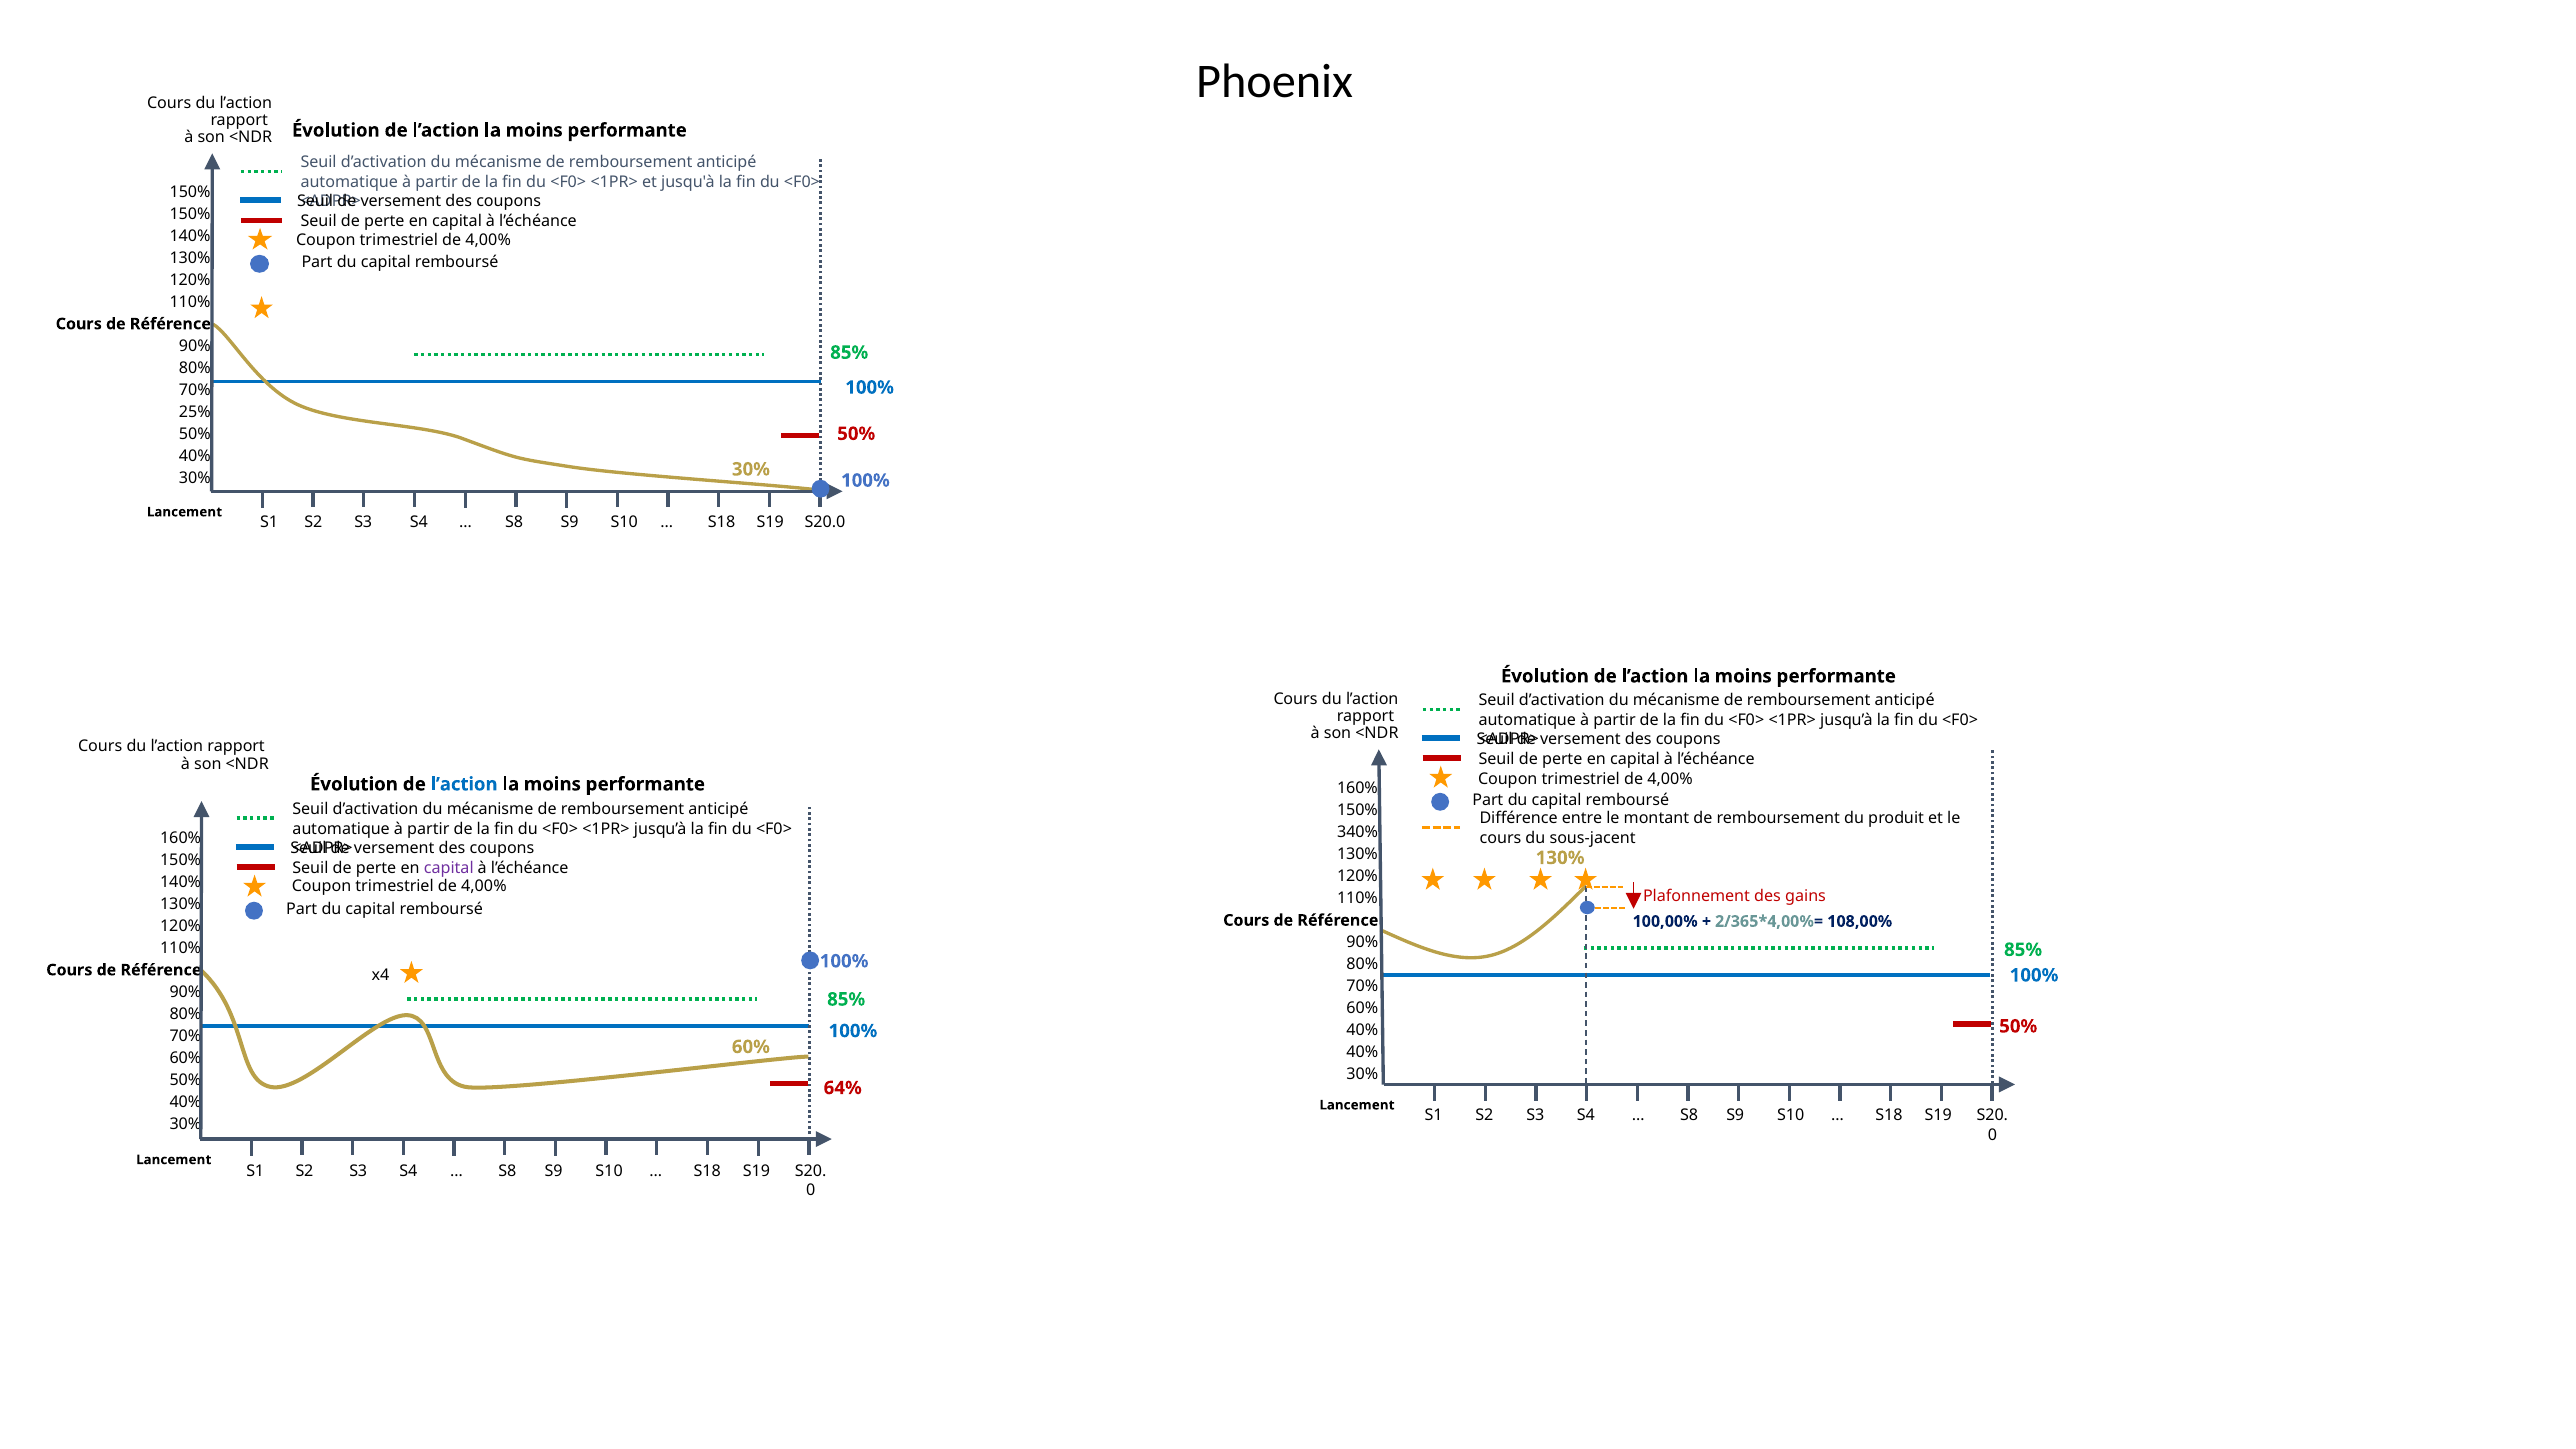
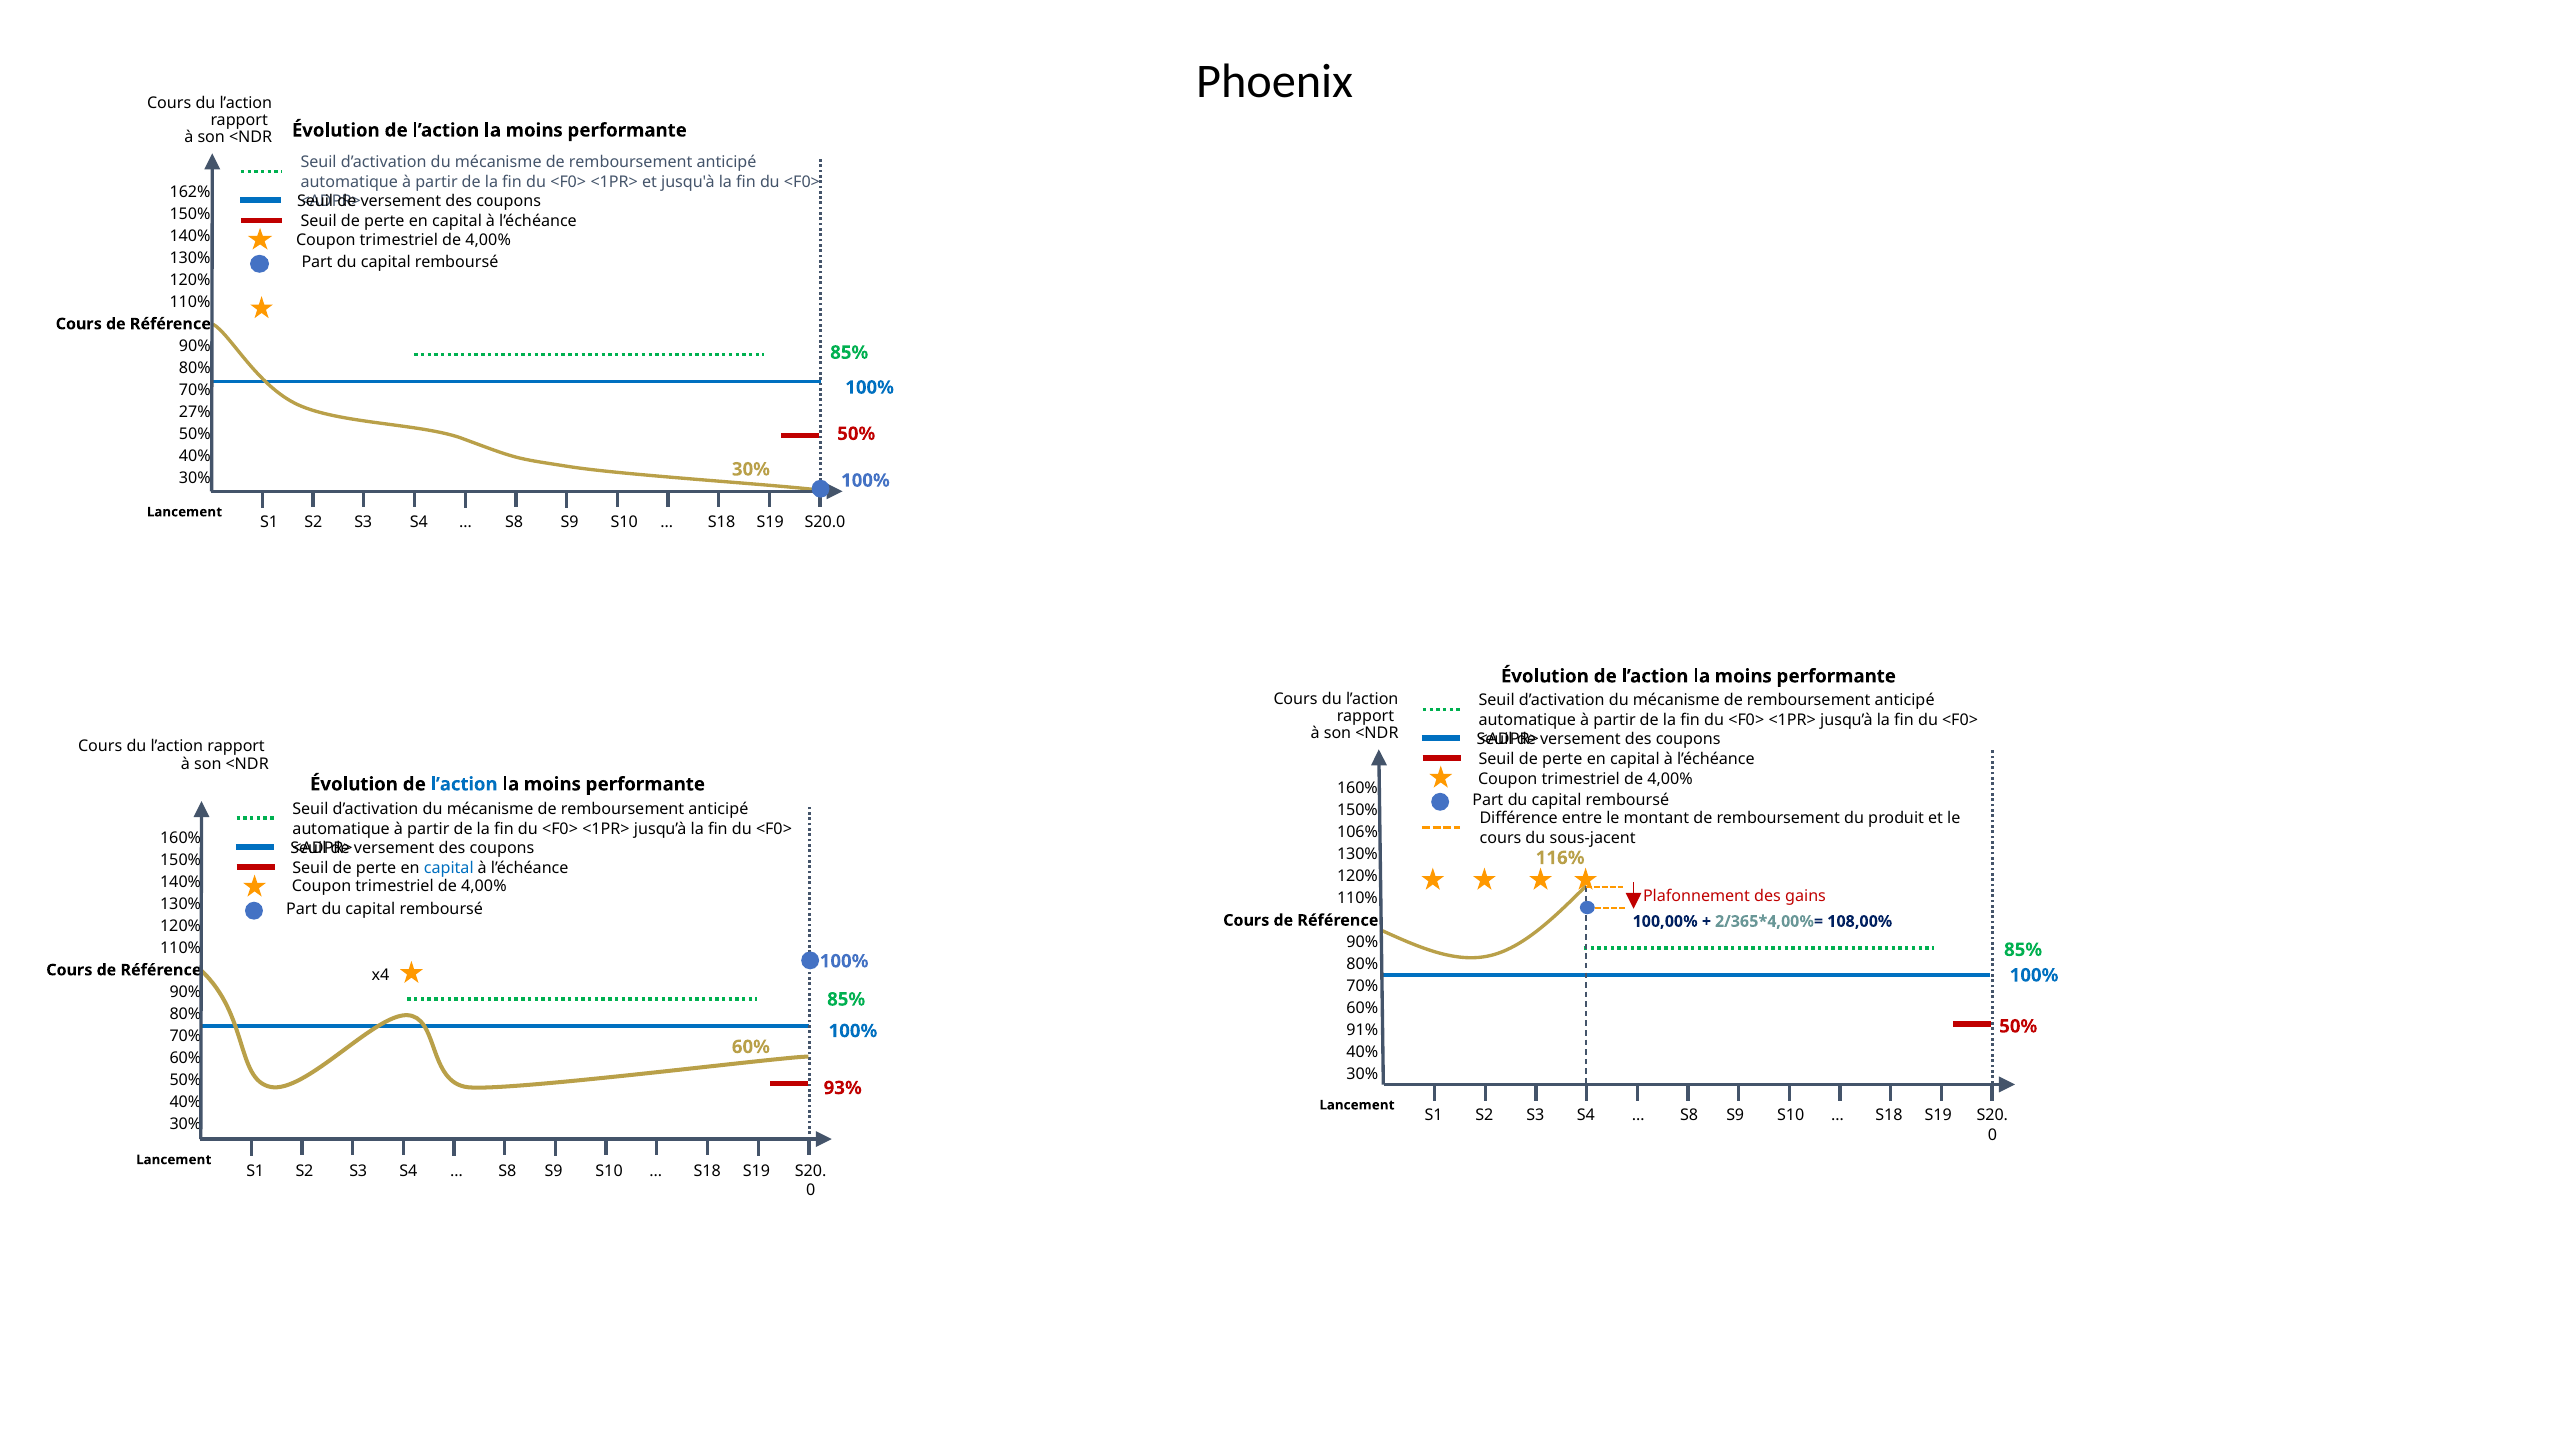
150% at (190, 192): 150% -> 162%
25%: 25% -> 27%
340%: 340% -> 106%
130% at (1560, 858): 130% -> 116%
capital at (449, 868) colour: purple -> blue
40% at (1362, 1030): 40% -> 91%
64%: 64% -> 93%
